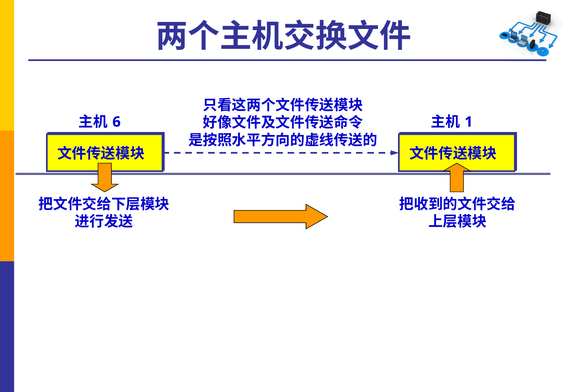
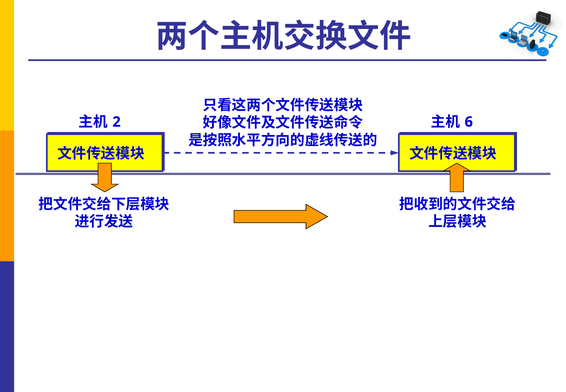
6: 6 -> 2
1: 1 -> 6
